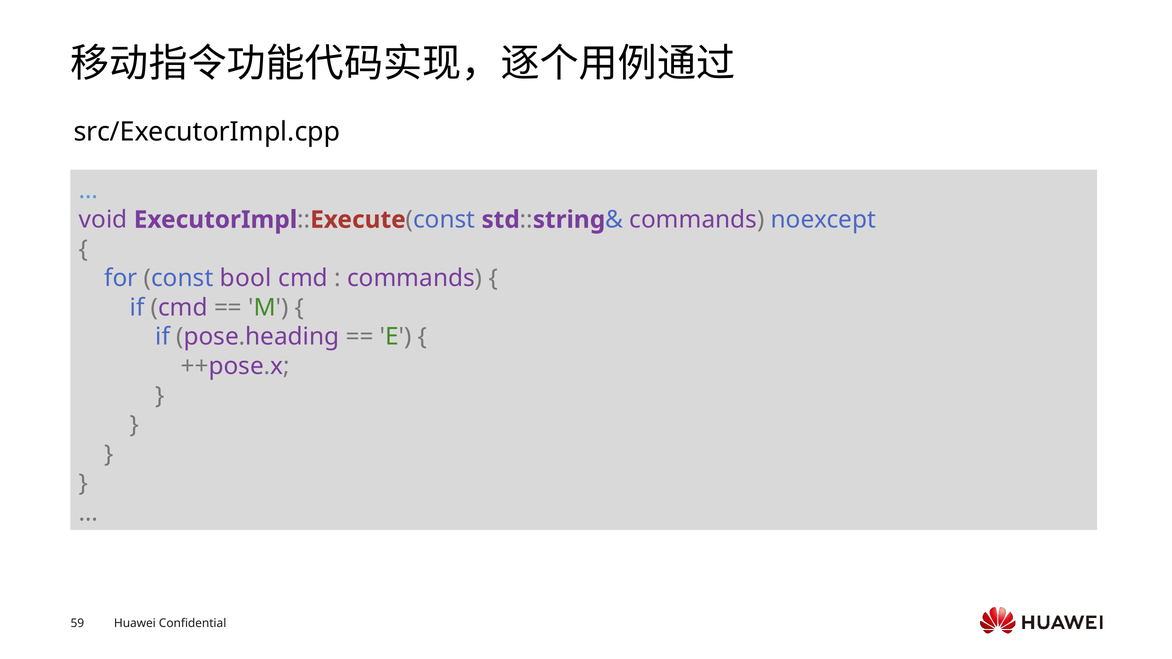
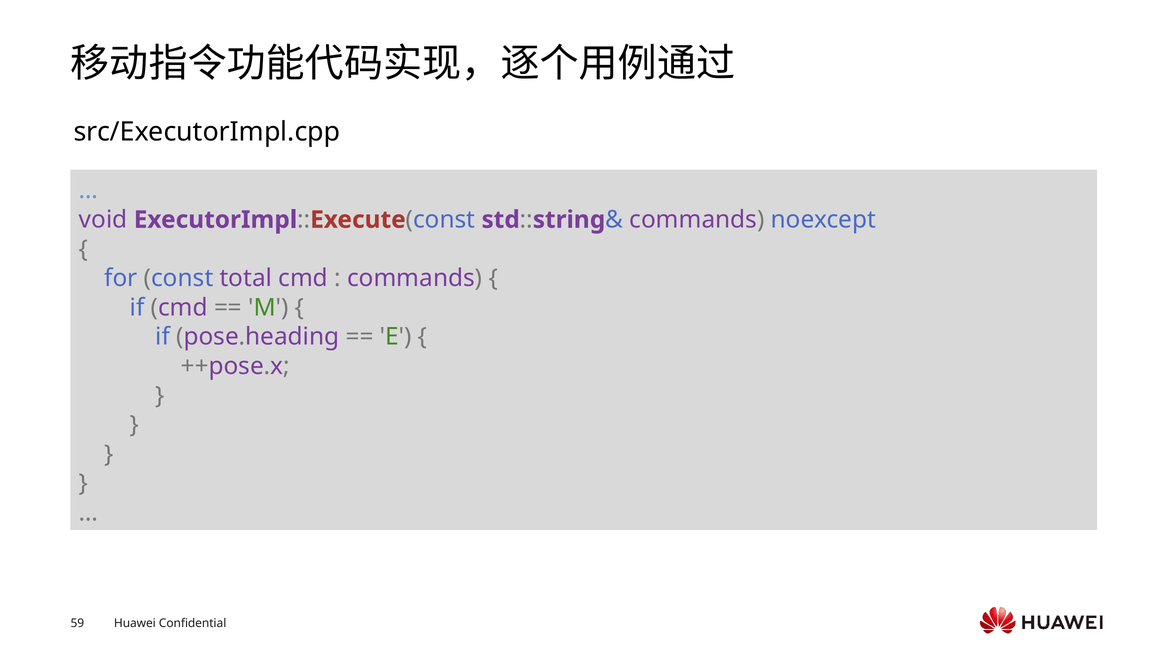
bool: bool -> total
